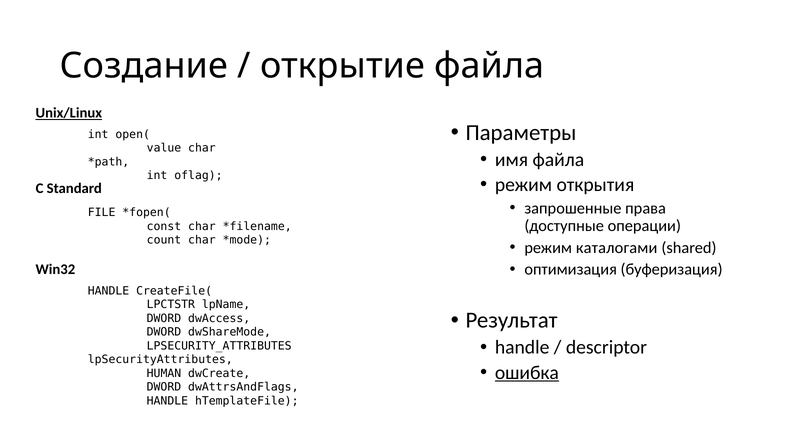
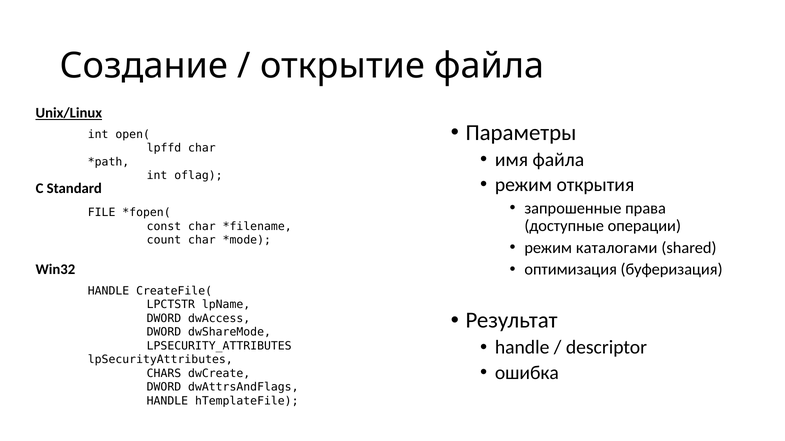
value: value -> lpffd
ошибка underline: present -> none
HUMAN: HUMAN -> CHARS
